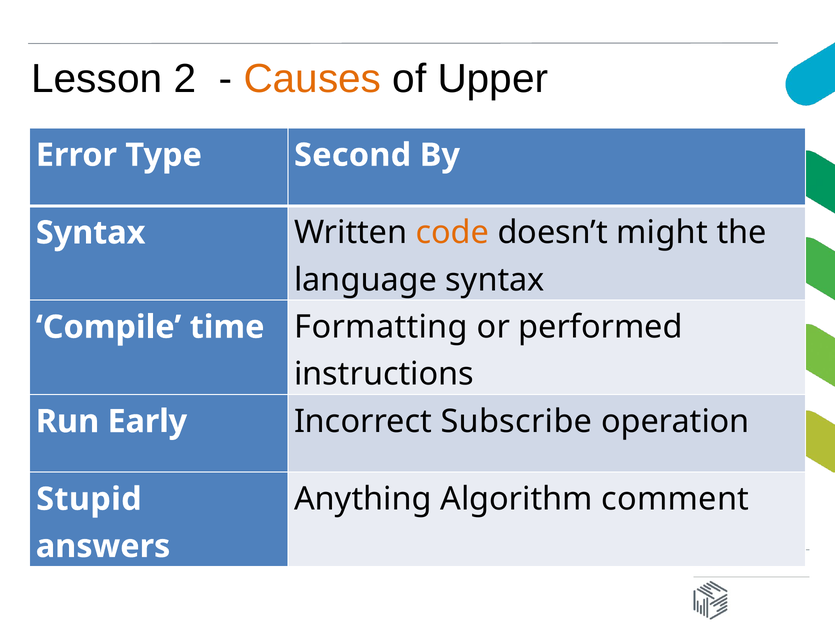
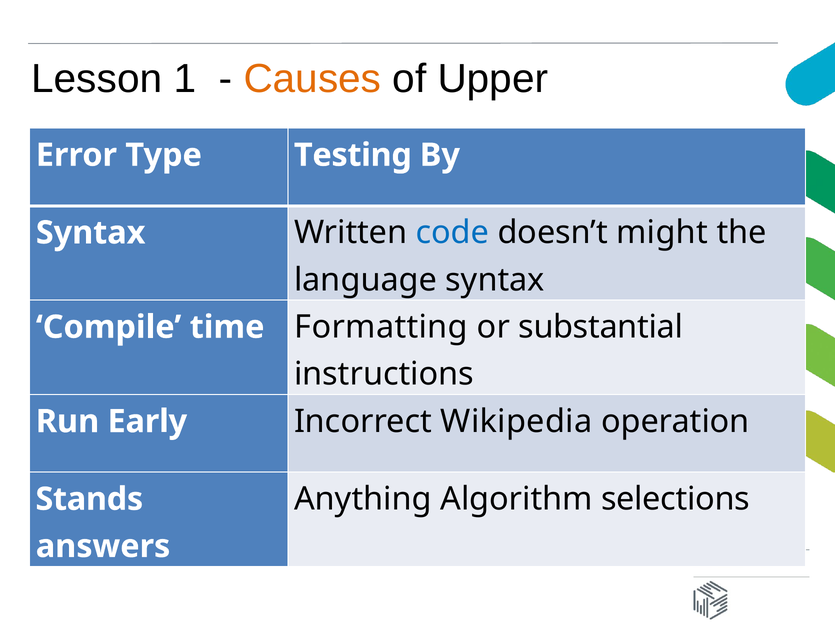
2: 2 -> 1
Second: Second -> Testing
code colour: orange -> blue
performed: performed -> substantial
Subscribe: Subscribe -> Wikipedia
comment: comment -> selections
Stupid: Stupid -> Stands
